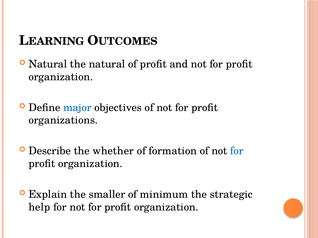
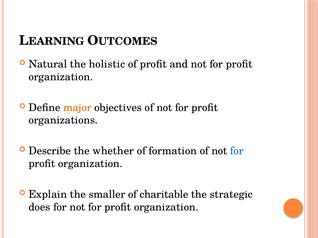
the natural: natural -> holistic
major colour: blue -> orange
minimum: minimum -> charitable
help: help -> does
